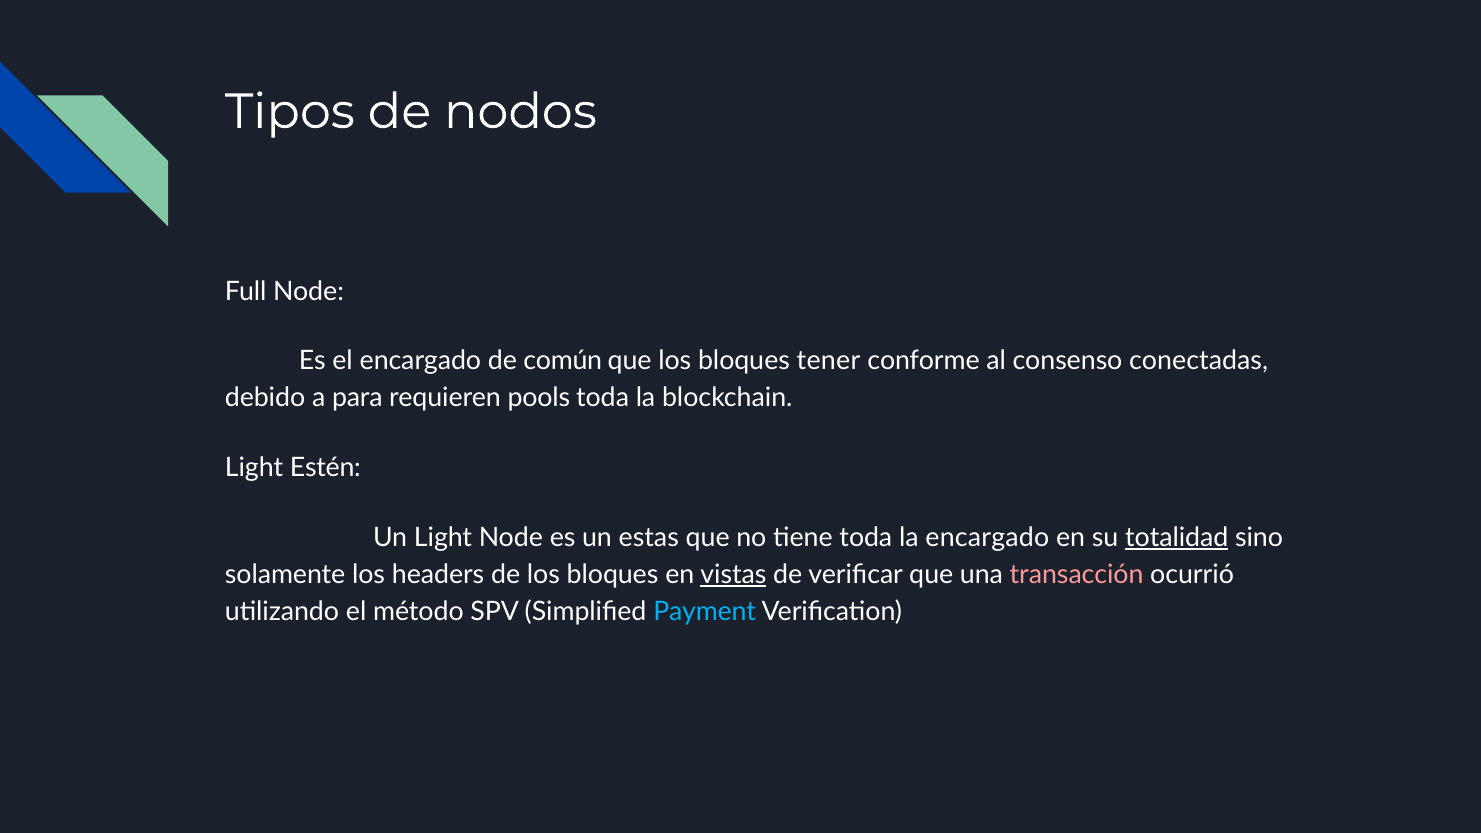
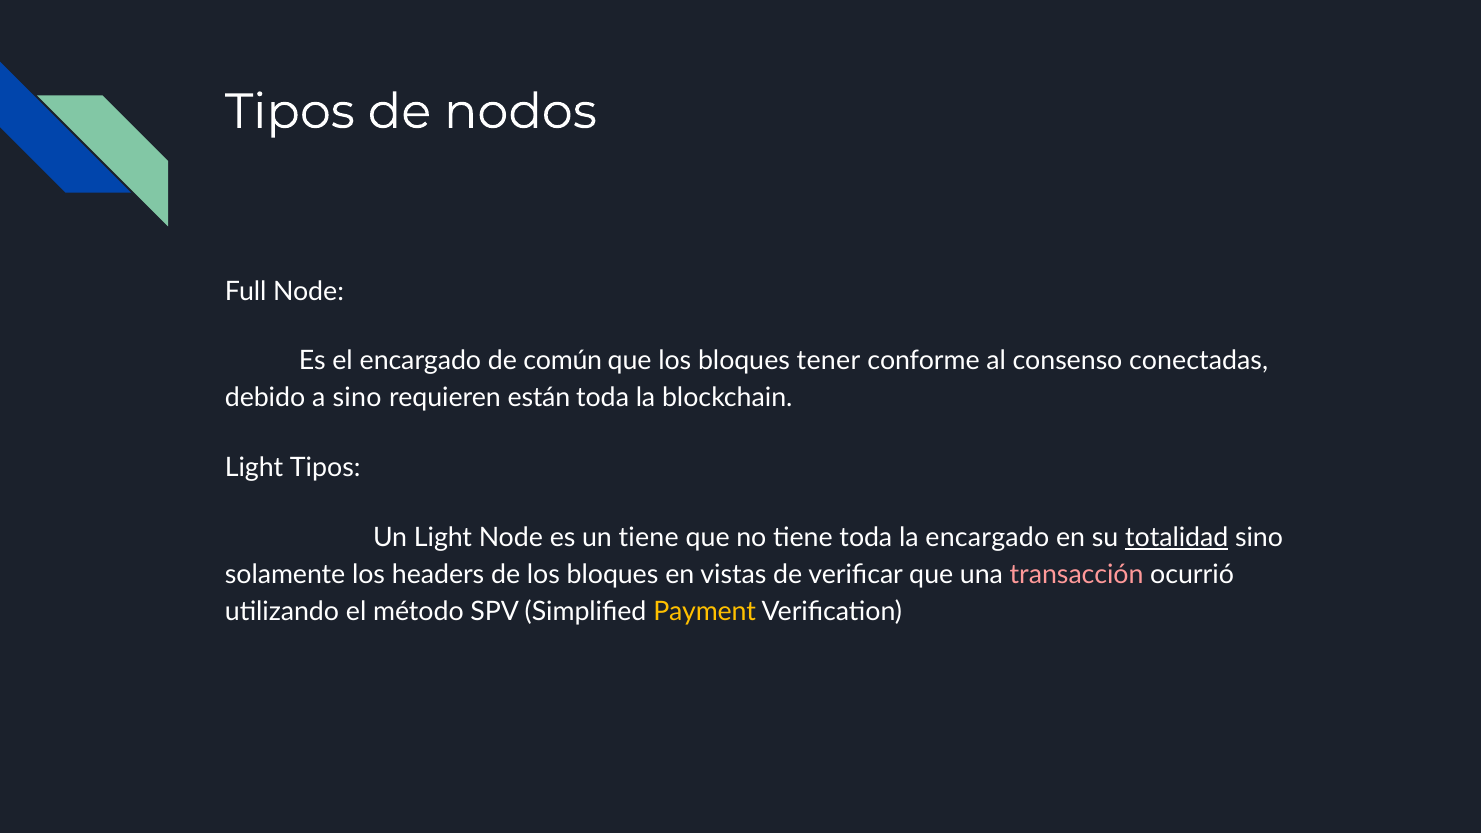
a para: para -> sino
pools: pools -> están
Light Estén: Estén -> Tipos
un estas: estas -> tiene
vistas underline: present -> none
Payment colour: light blue -> yellow
